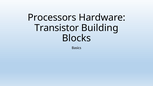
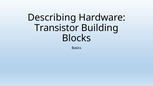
Processors: Processors -> Describing
